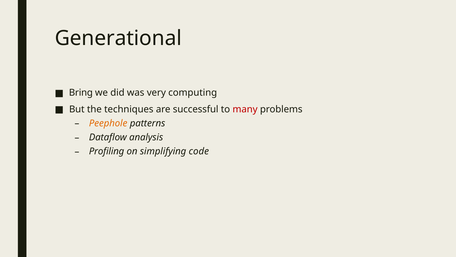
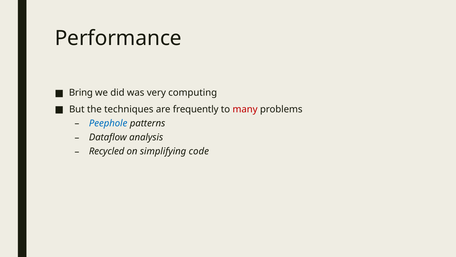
Generational: Generational -> Performance
successful: successful -> frequently
Peephole colour: orange -> blue
Profiling: Profiling -> Recycled
